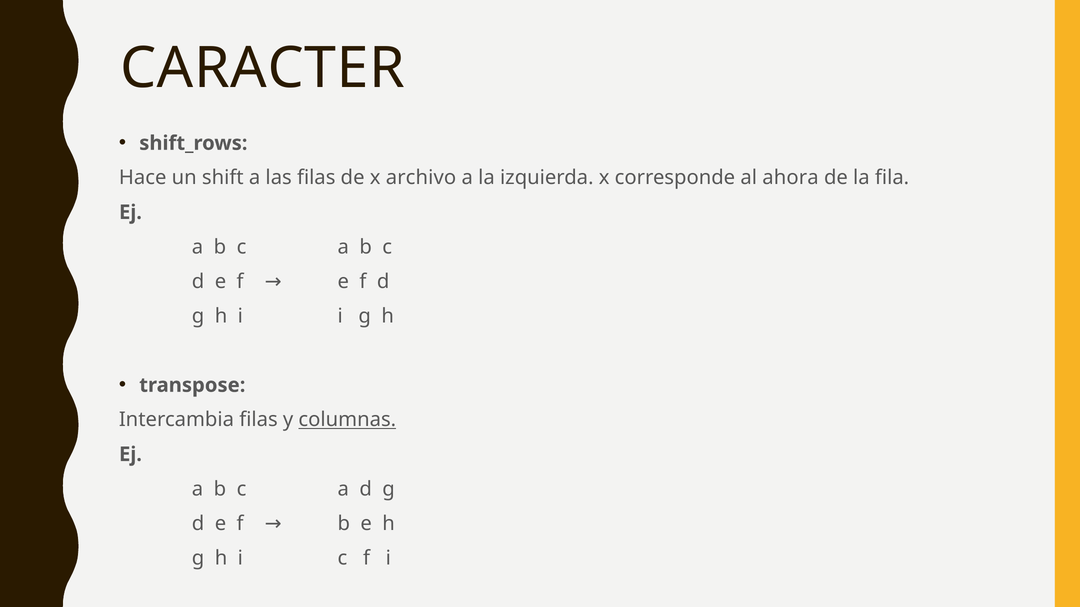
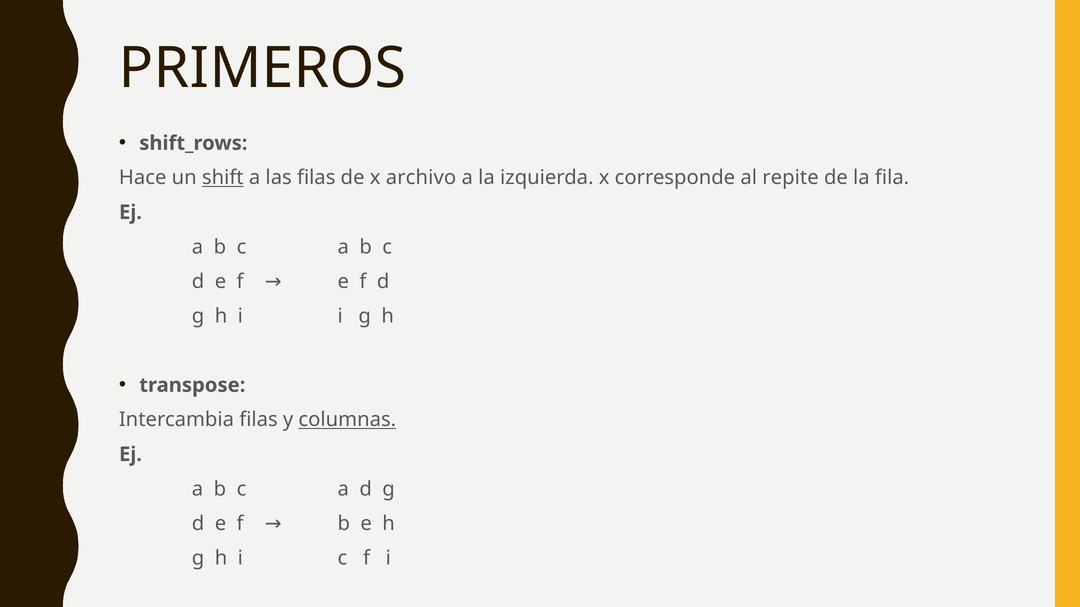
CARACTER: CARACTER -> PRIMEROS
shift underline: none -> present
ahora: ahora -> repite
